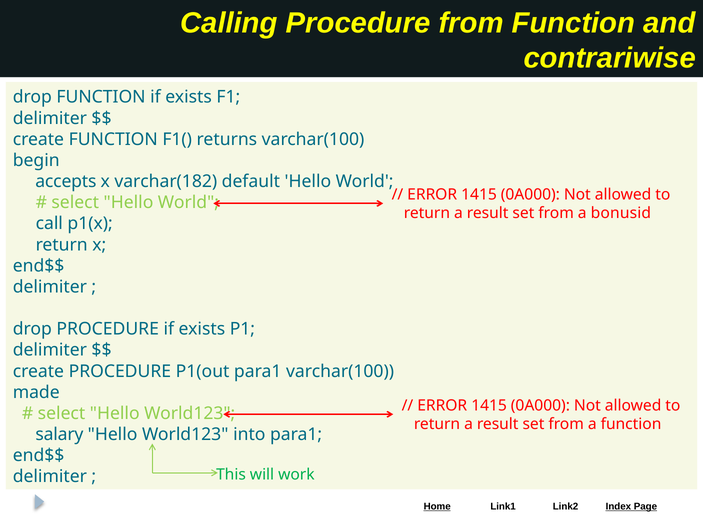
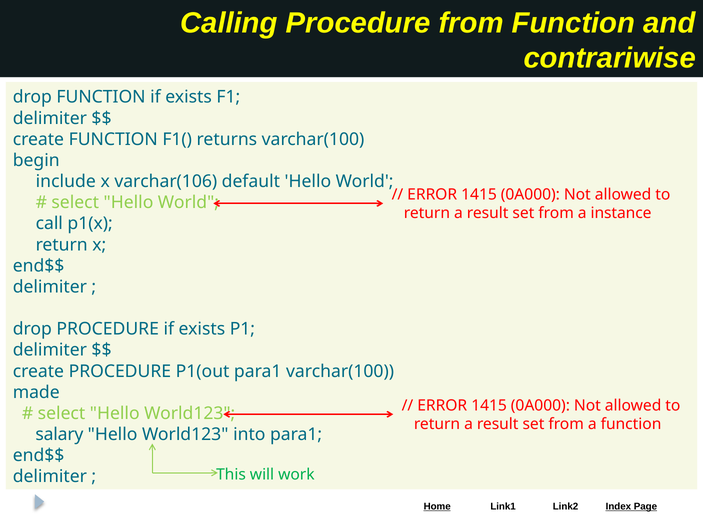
accepts: accepts -> include
varchar(182: varchar(182 -> varchar(106
bonusid: bonusid -> instance
